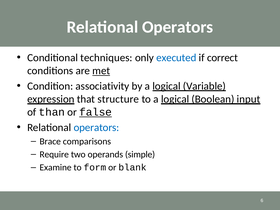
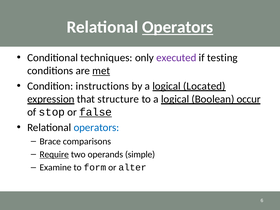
Operators at (178, 27) underline: none -> present
executed colour: blue -> purple
correct: correct -> testing
associativity: associativity -> instructions
Variable: Variable -> Located
input: input -> occur
than: than -> stop
Require underline: none -> present
blank: blank -> alter
